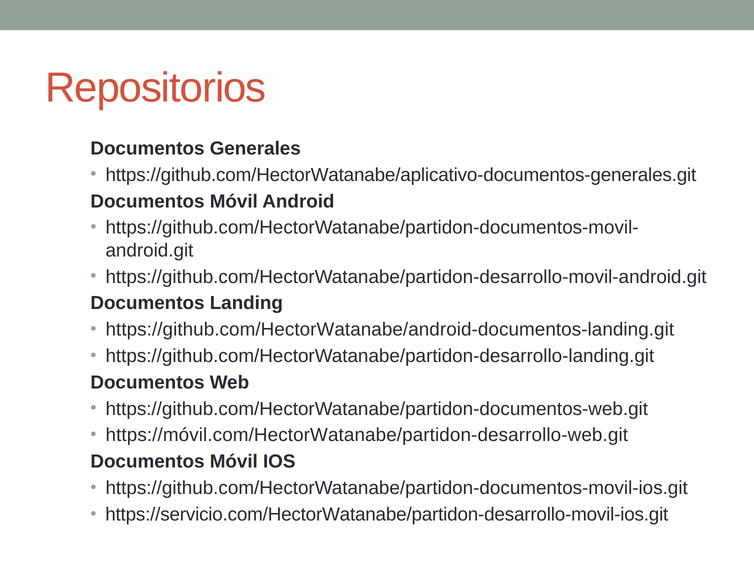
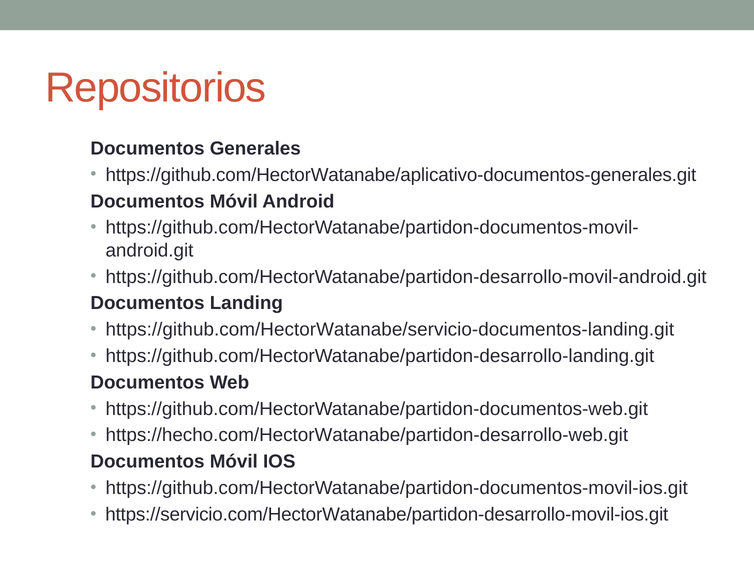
https://github.com/HectorWatanabe/android-documentos-landing.git: https://github.com/HectorWatanabe/android-documentos-landing.git -> https://github.com/HectorWatanabe/servicio-documentos-landing.git
https://móvil.com/HectorWatanabe/partidon-desarrollo-web.git: https://móvil.com/HectorWatanabe/partidon-desarrollo-web.git -> https://hecho.com/HectorWatanabe/partidon-desarrollo-web.git
